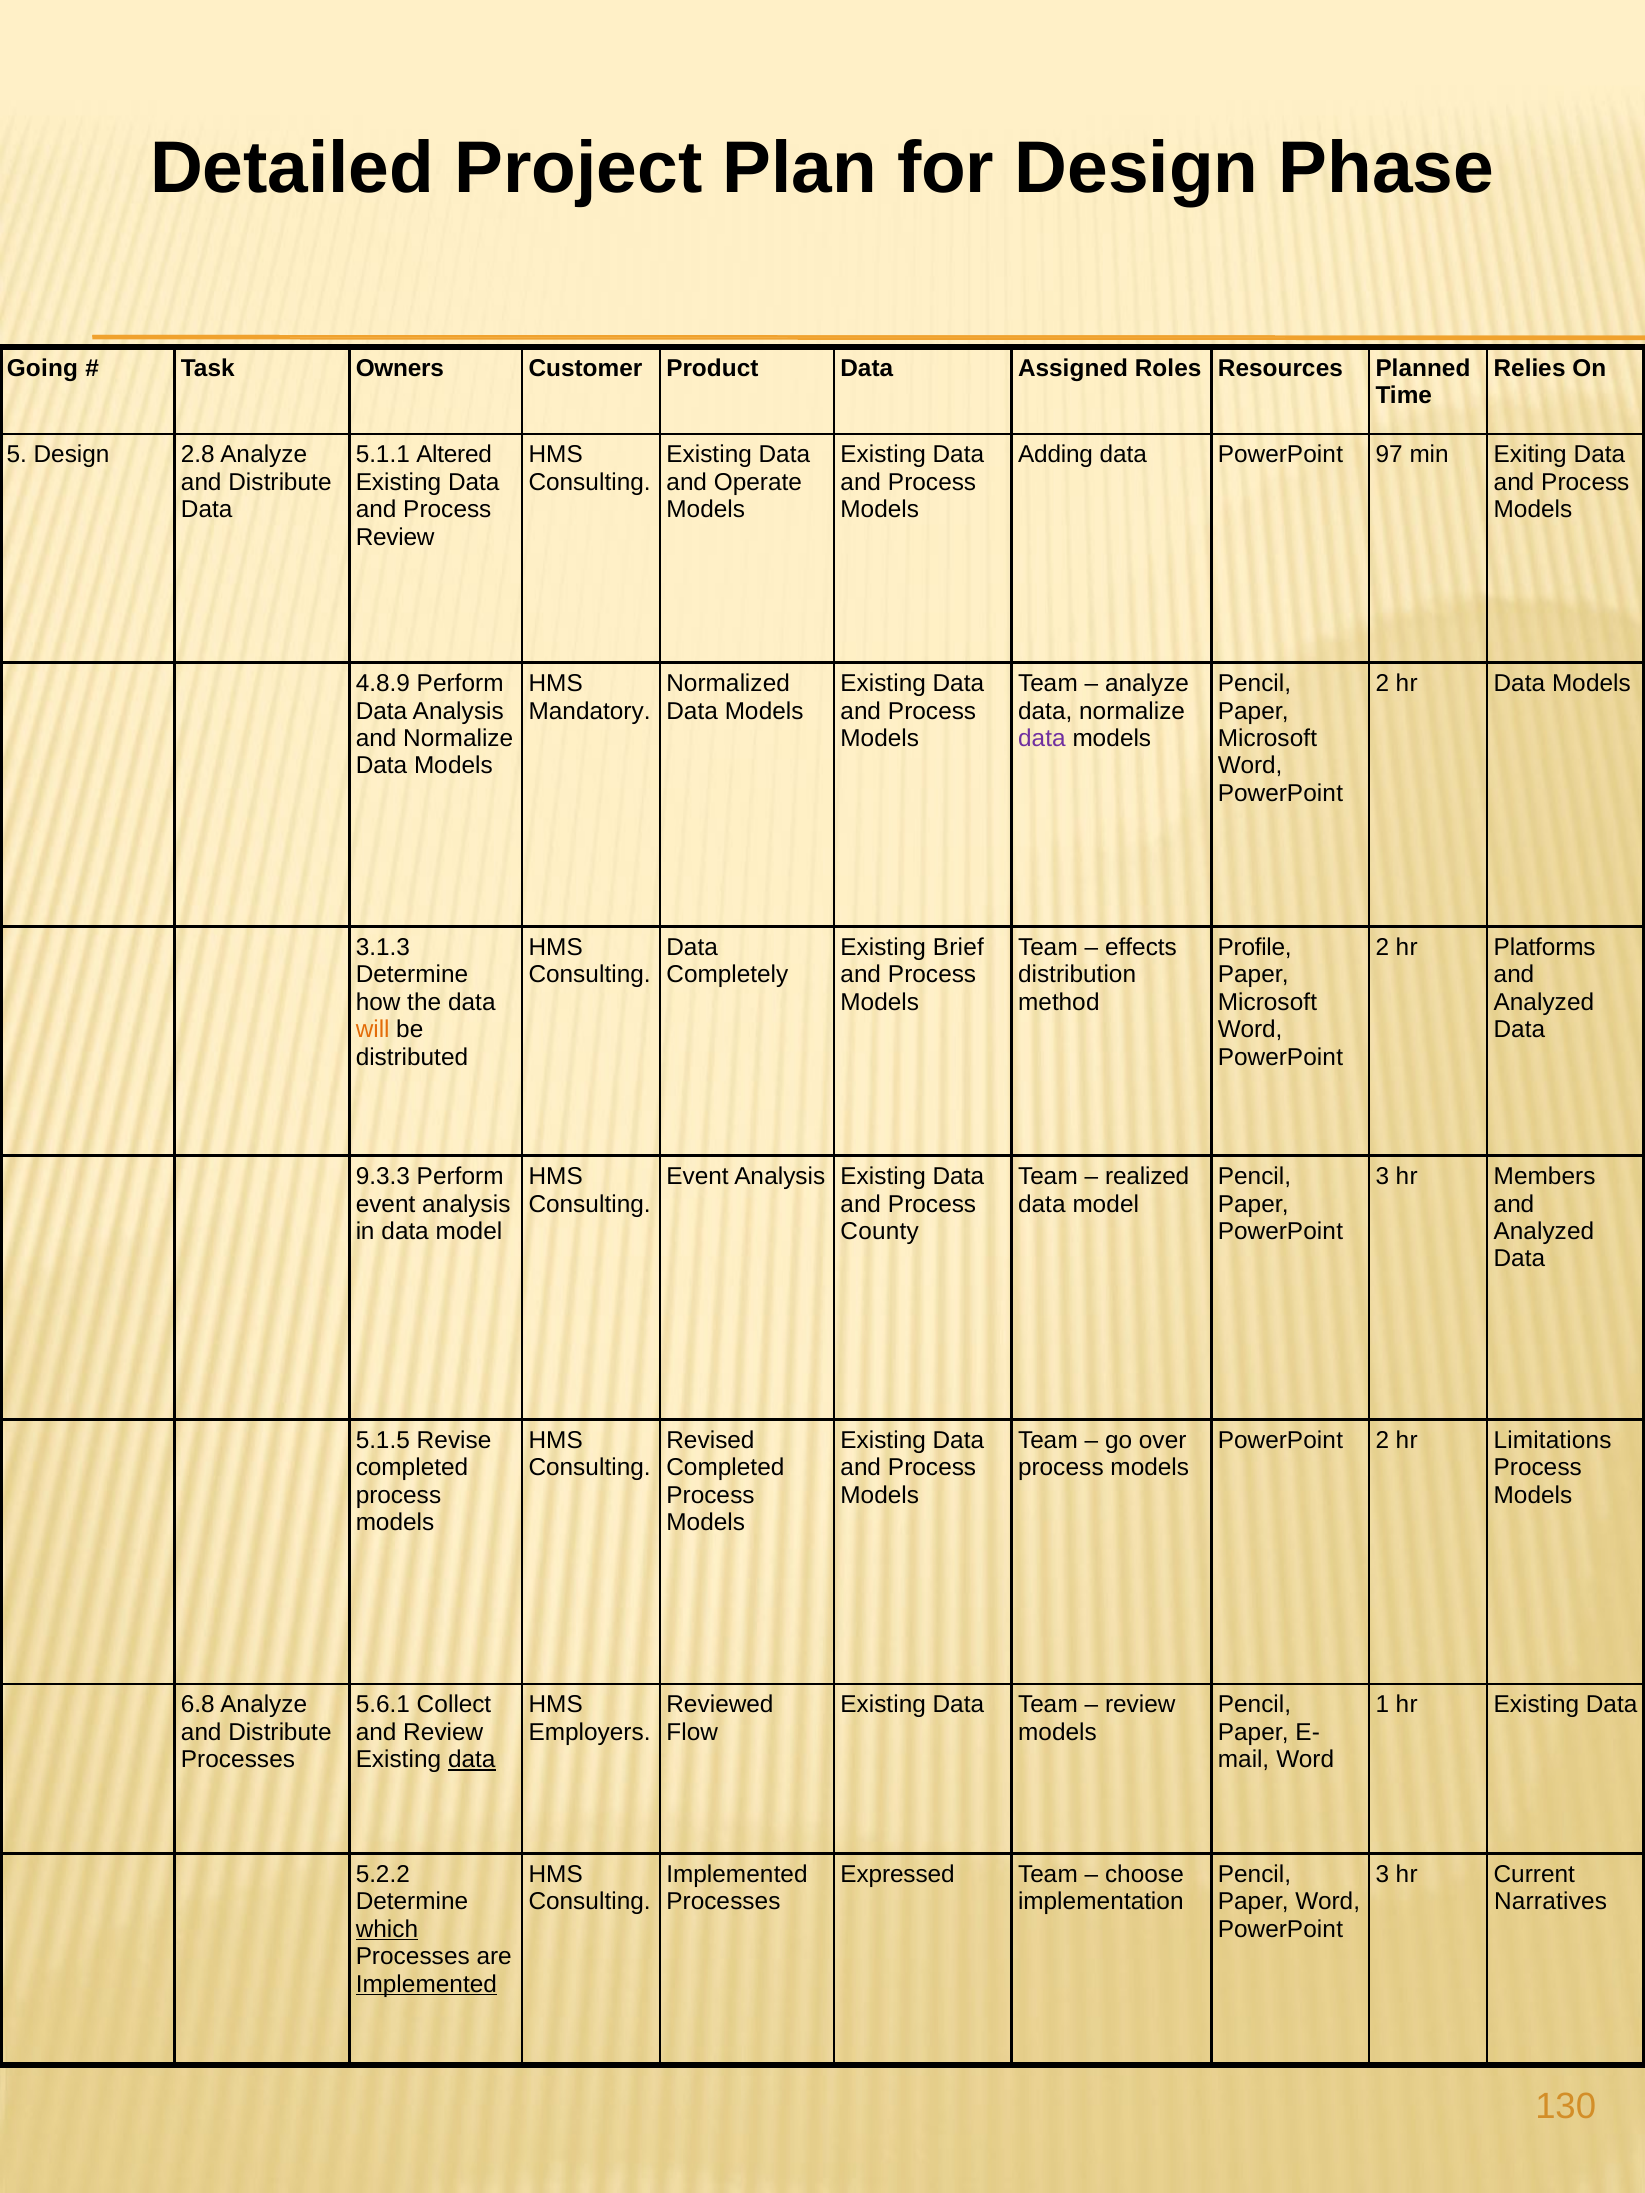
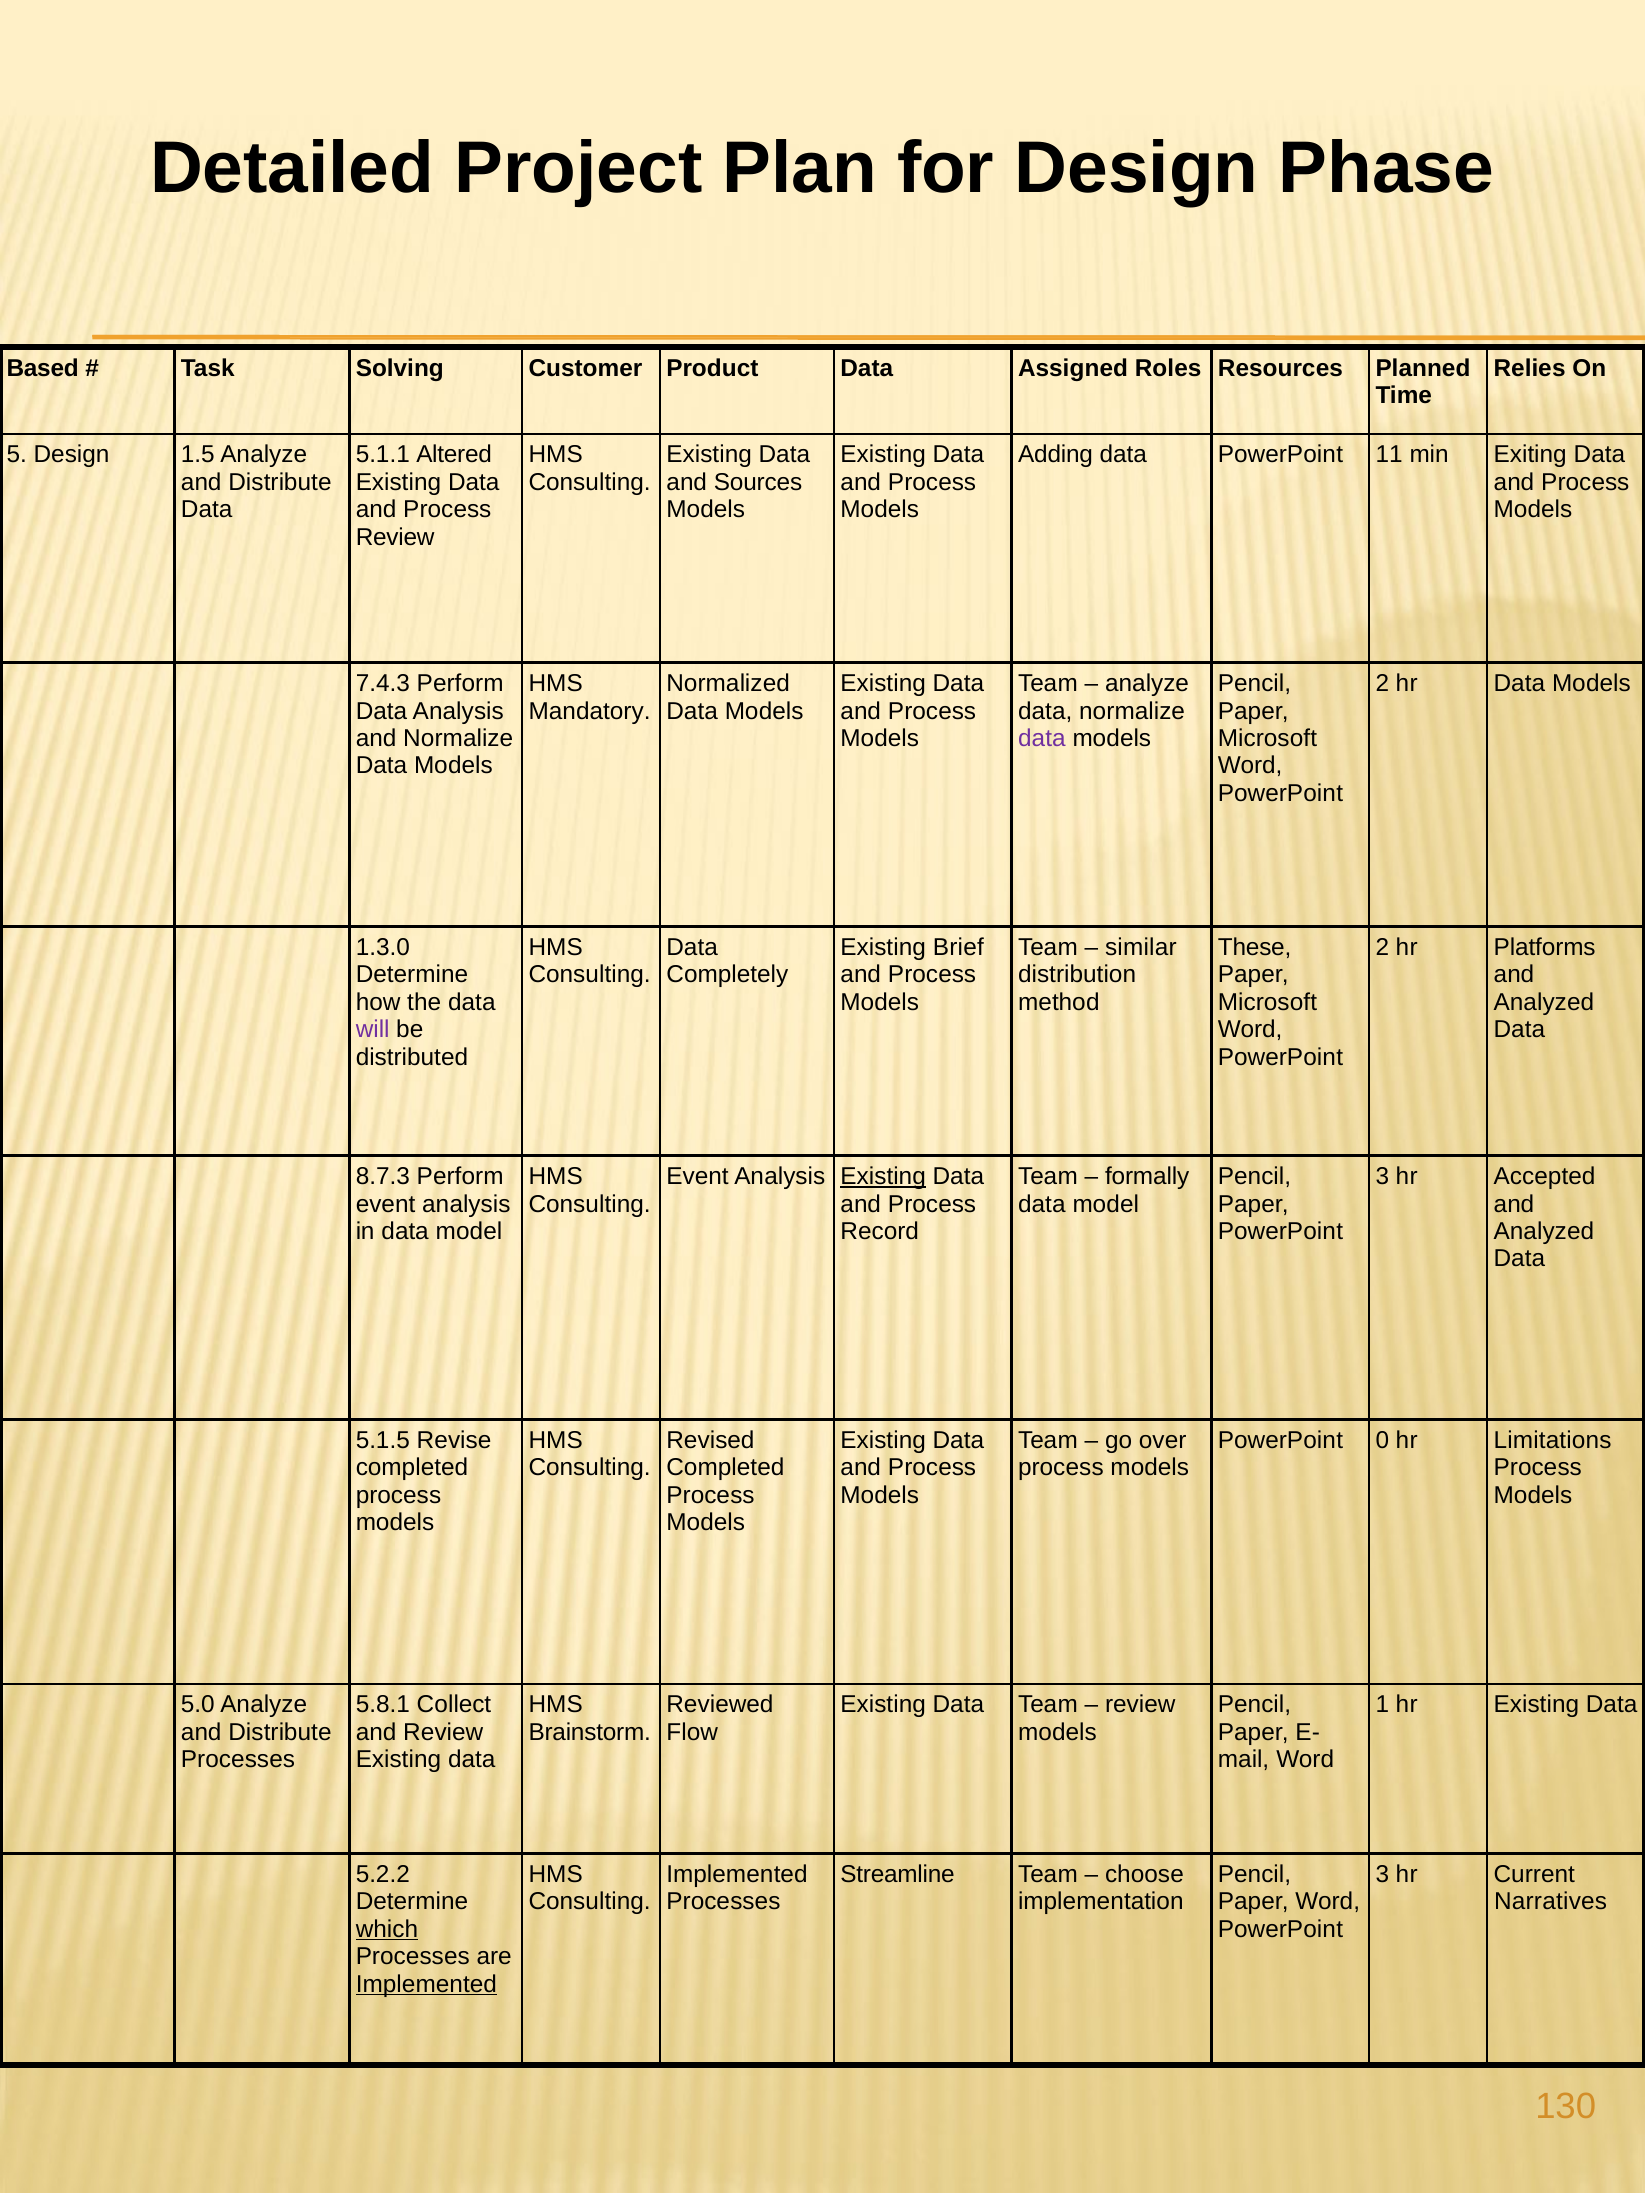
Going: Going -> Based
Owners: Owners -> Solving
2.8: 2.8 -> 1.5
97: 97 -> 11
Operate: Operate -> Sources
4.8.9: 4.8.9 -> 7.4.3
3.1.3: 3.1.3 -> 1.3.0
effects: effects -> similar
Profile: Profile -> These
will colour: orange -> purple
9.3.3: 9.3.3 -> 8.7.3
Existing at (883, 1177) underline: none -> present
realized: realized -> formally
Members: Members -> Accepted
County: County -> Record
2 at (1382, 1441): 2 -> 0
6.8: 6.8 -> 5.0
5.6.1: 5.6.1 -> 5.8.1
Employers: Employers -> Brainstorm
data at (472, 1760) underline: present -> none
Expressed: Expressed -> Streamline
